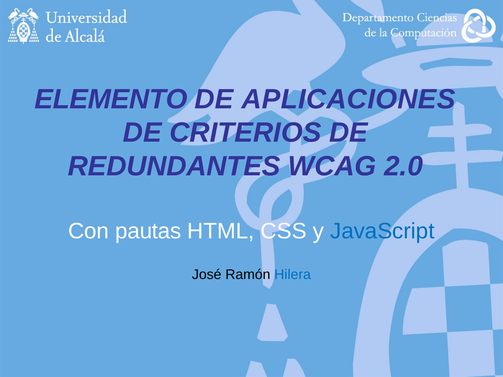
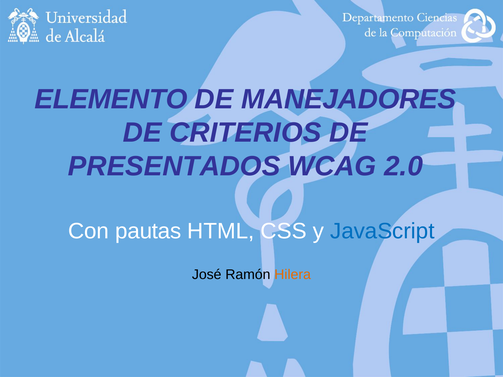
APLICACIONES: APLICACIONES -> MANEJADORES
REDUNDANTES: REDUNDANTES -> PRESENTADOS
Hilera colour: blue -> orange
